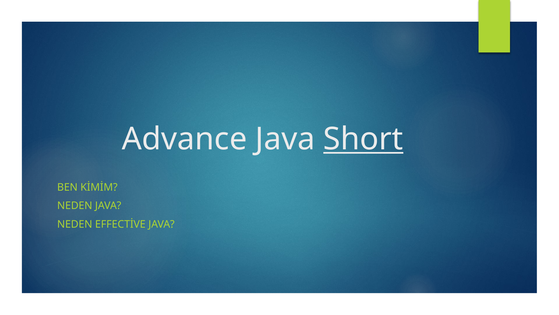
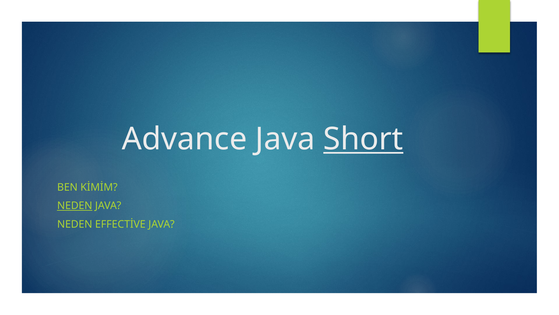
NEDEN at (75, 205) underline: none -> present
